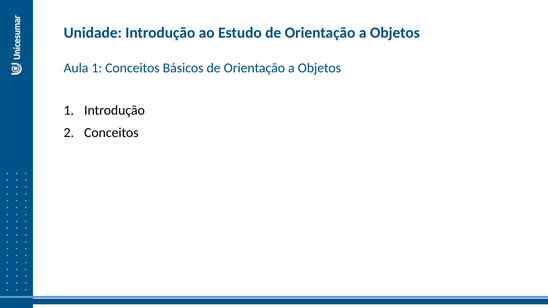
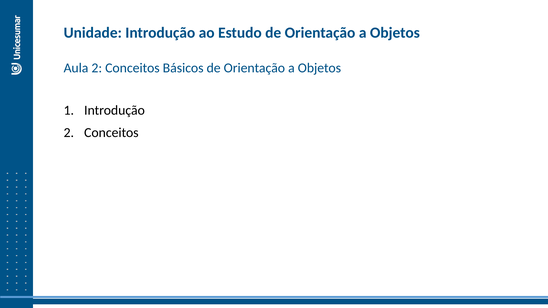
Aula 1: 1 -> 2
